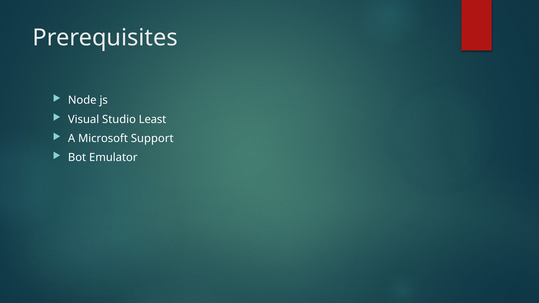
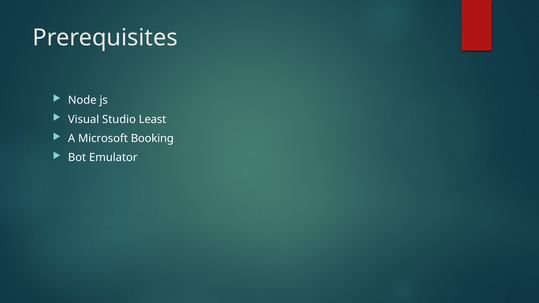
Support: Support -> Booking
